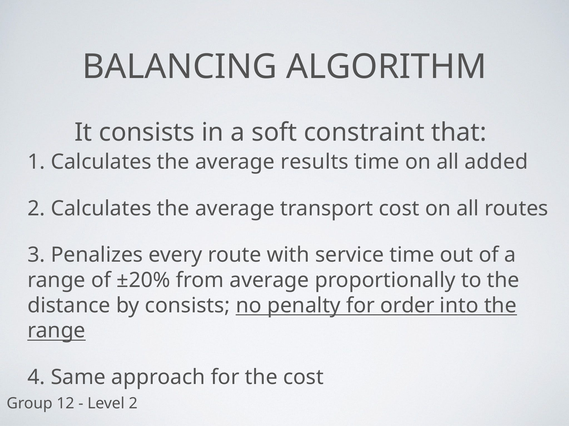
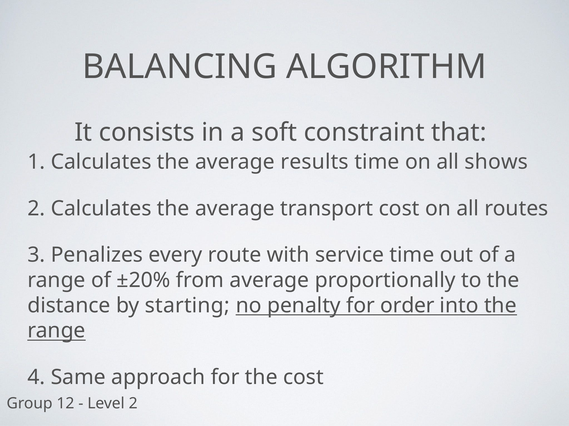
added: added -> shows
by consists: consists -> starting
